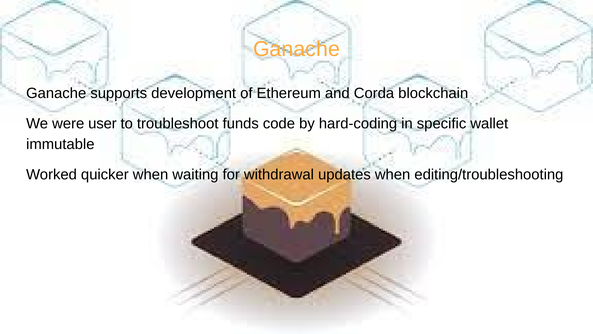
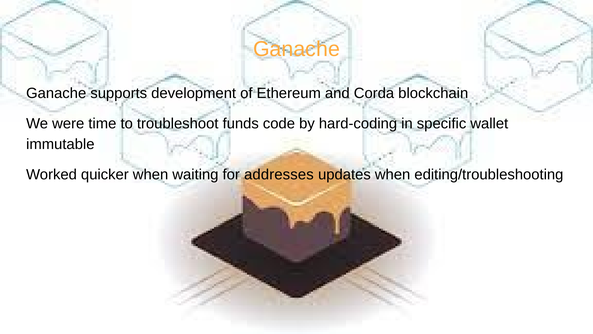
user: user -> time
withdrawal: withdrawal -> addresses
